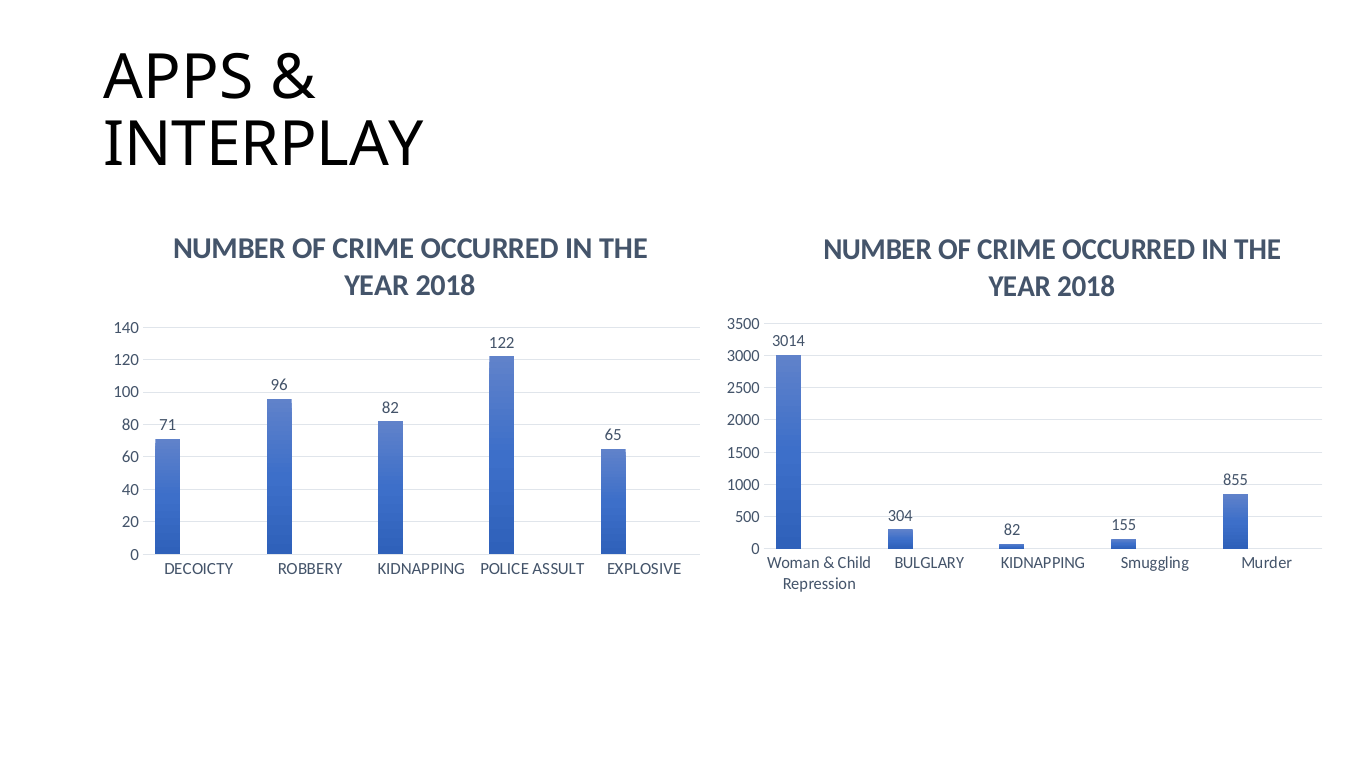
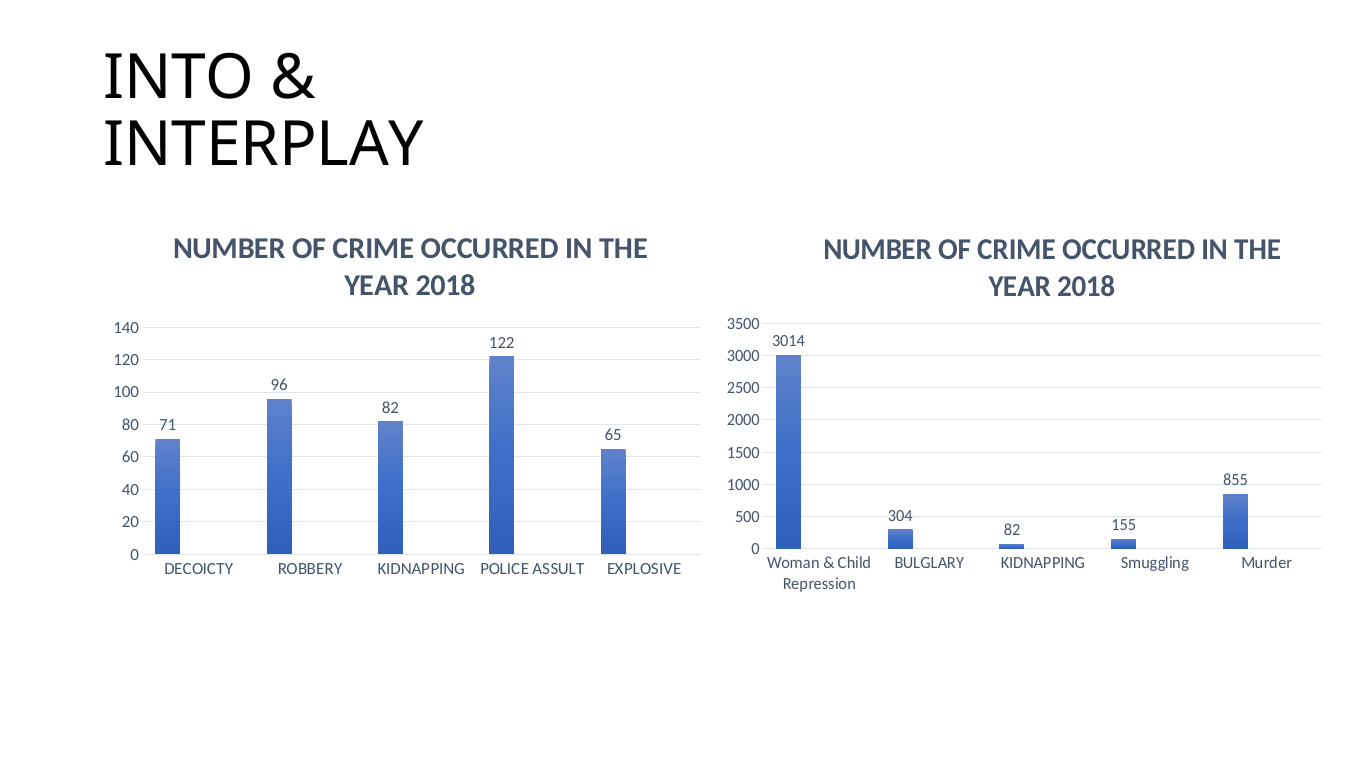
APPS: APPS -> INTO
